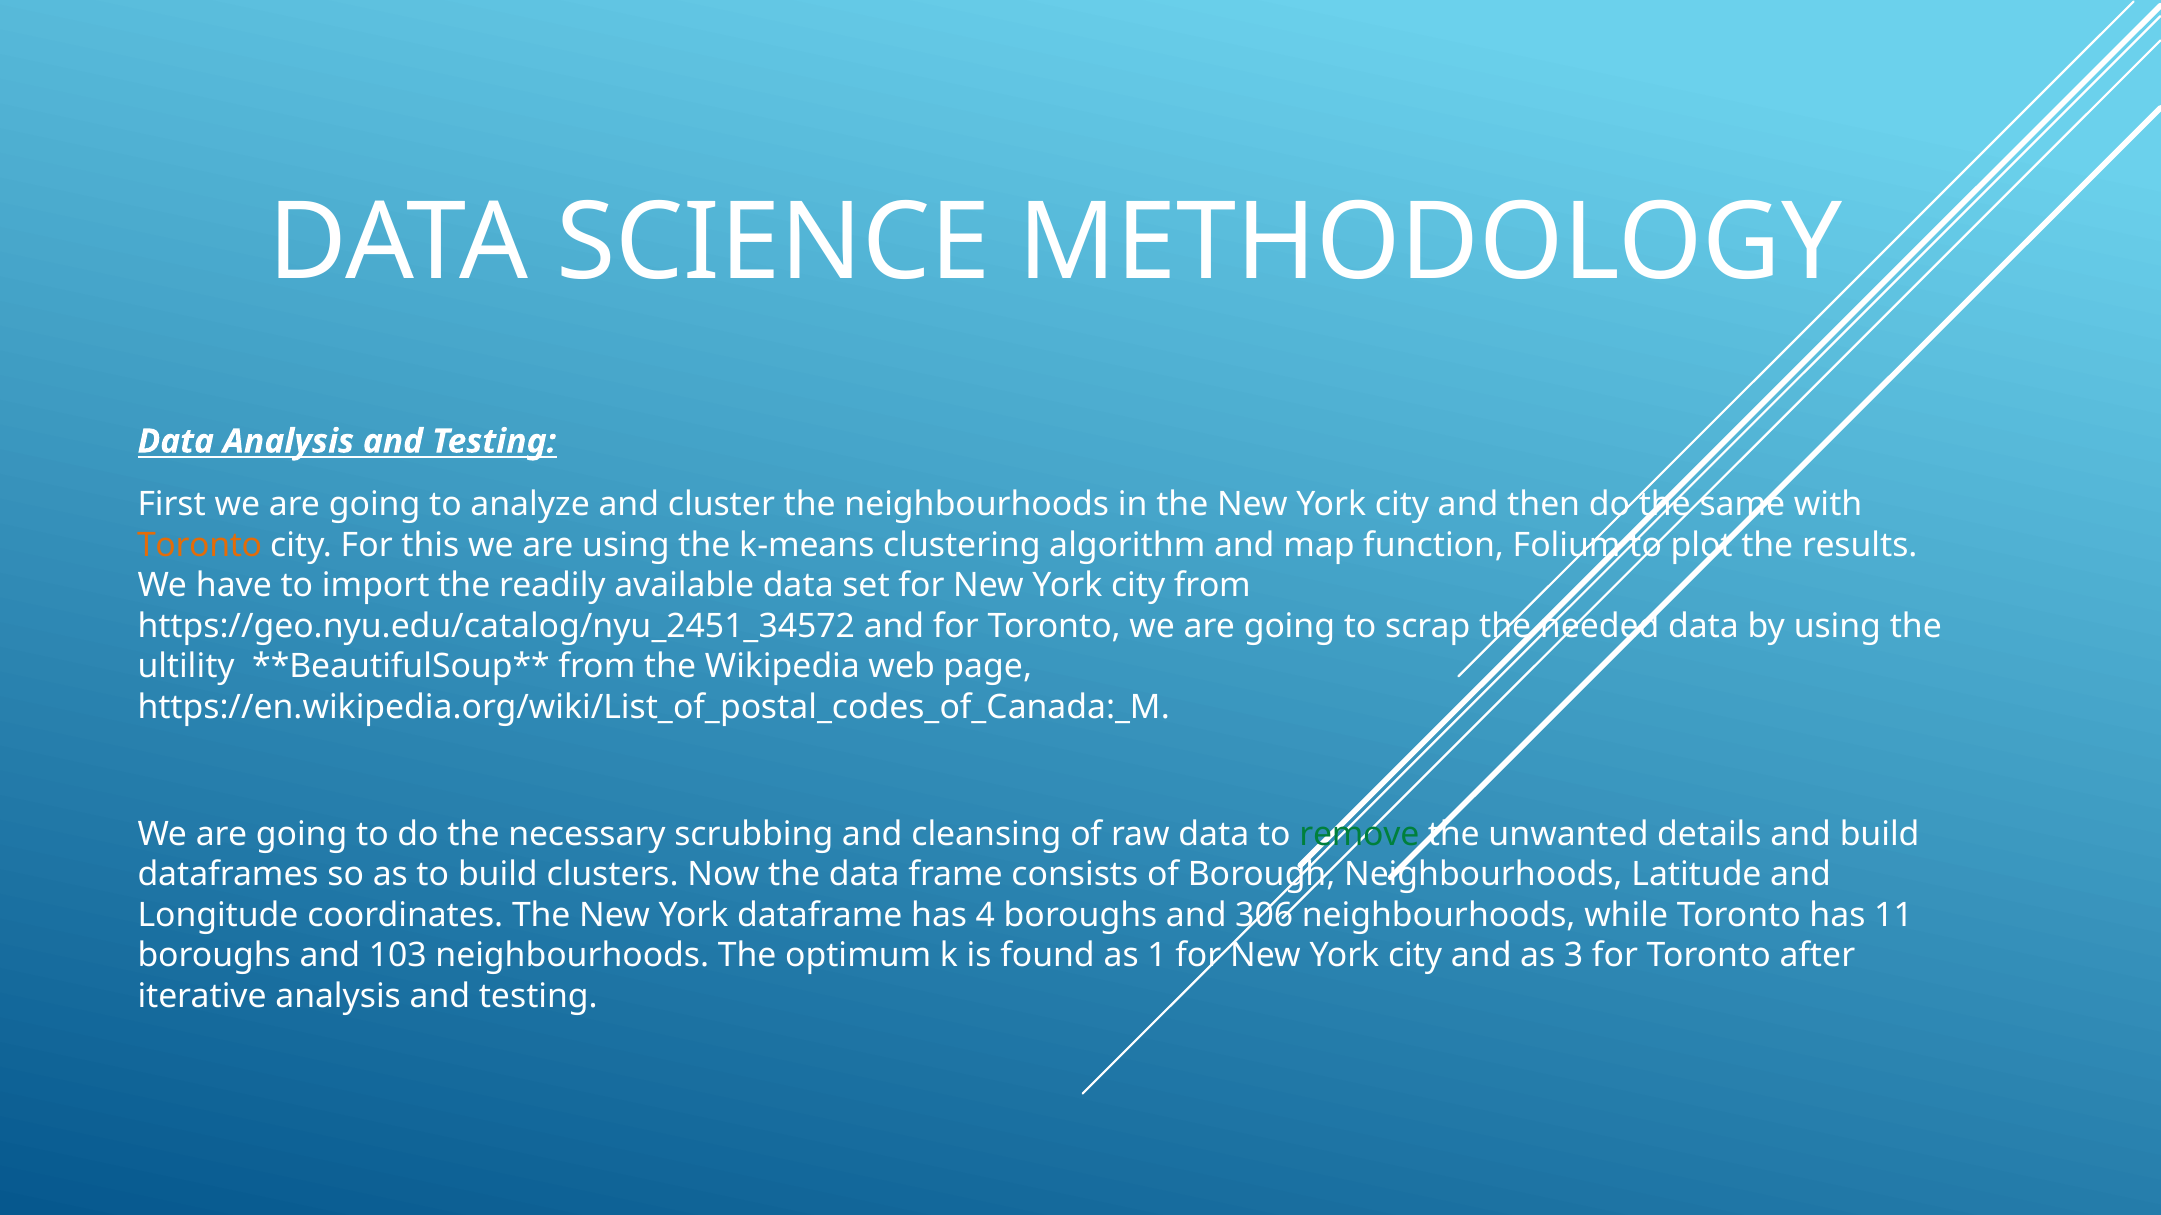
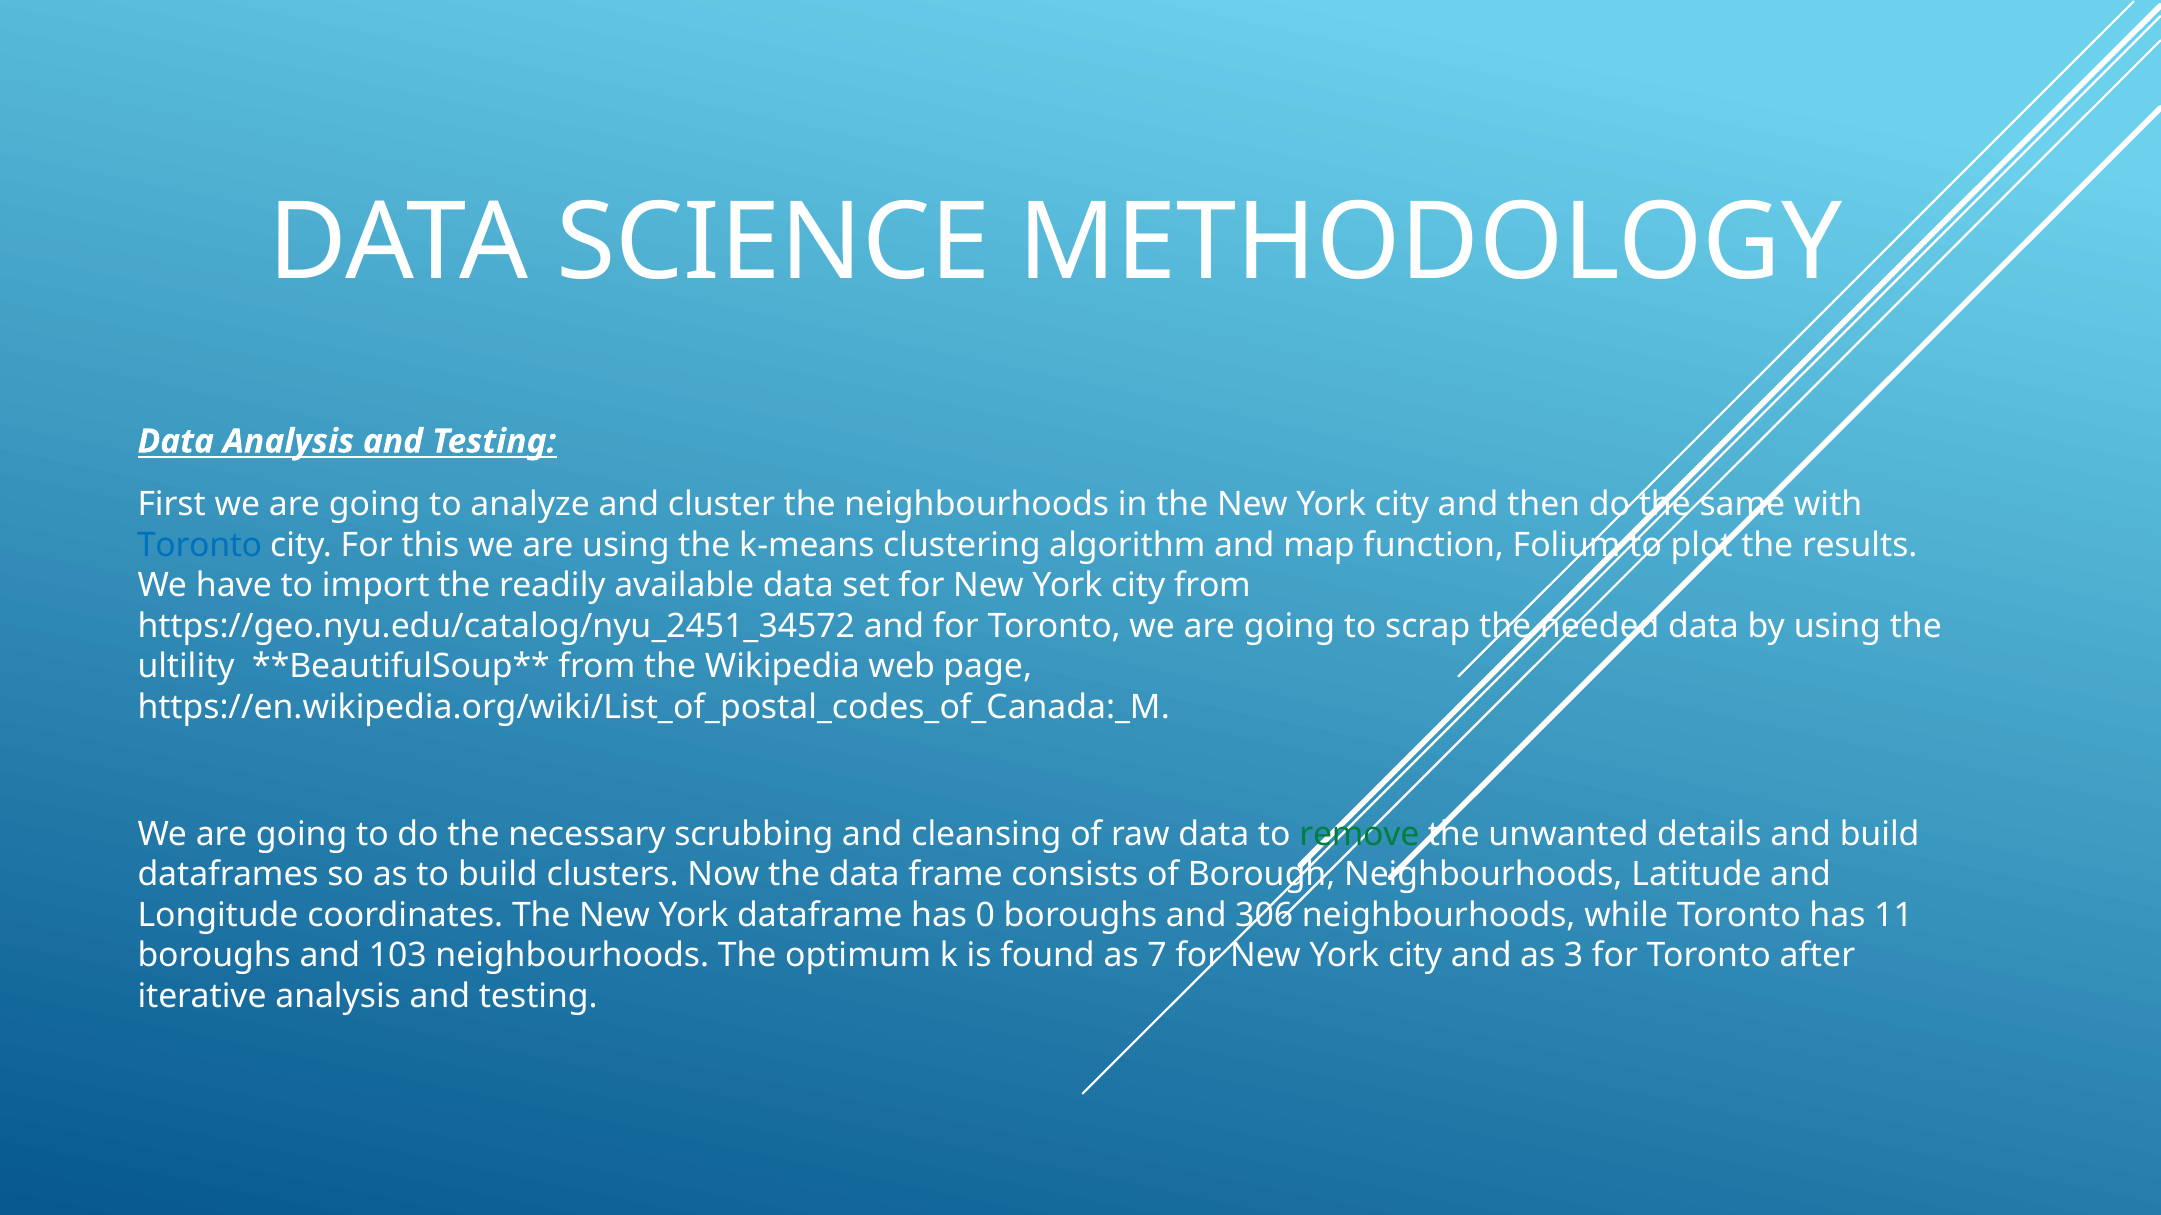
Toronto at (200, 546) colour: orange -> blue
4: 4 -> 0
1: 1 -> 7
